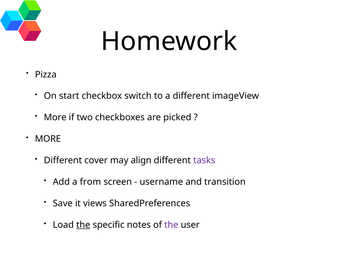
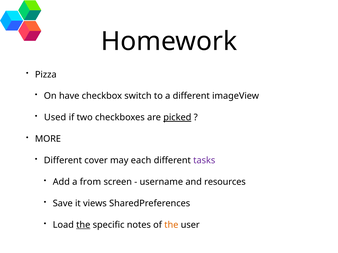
start: start -> have
More at (55, 118): More -> Used
picked underline: none -> present
align: align -> each
transition: transition -> resources
the at (171, 225) colour: purple -> orange
